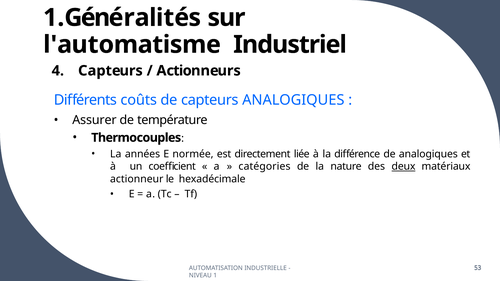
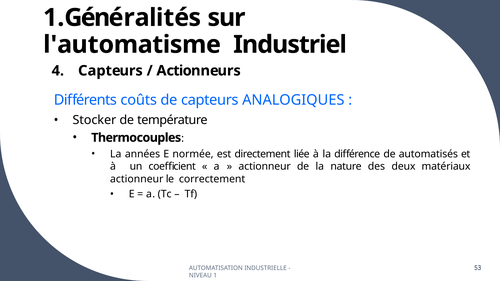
Assurer: Assurer -> Stocker
de analogiques: analogiques -> automatisés
catégories at (264, 167): catégories -> actionneur
deux underline: present -> none
hexadécimale: hexadécimale -> correctement
